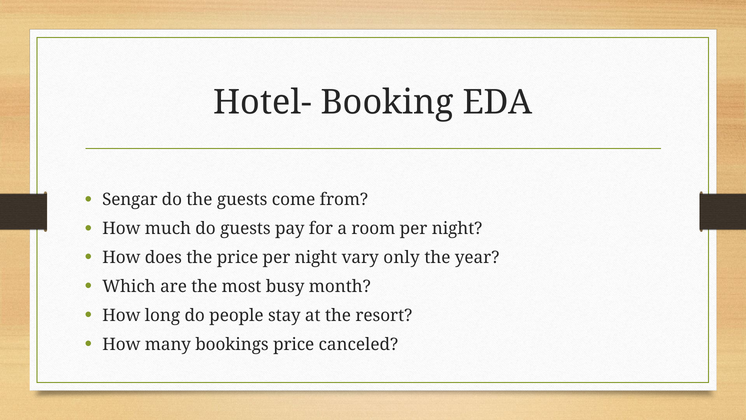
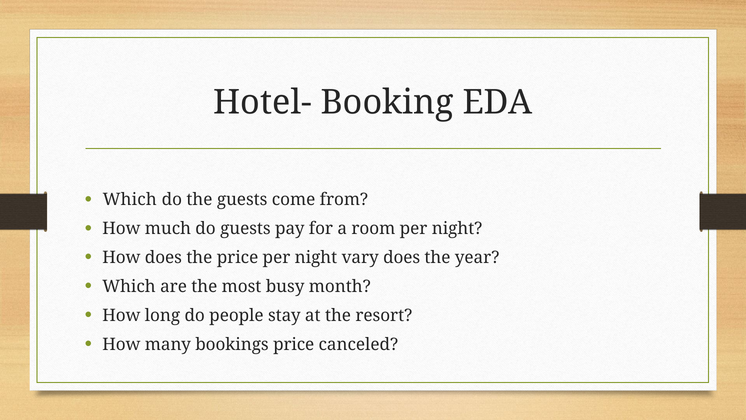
Sengar at (130, 200): Sengar -> Which
vary only: only -> does
